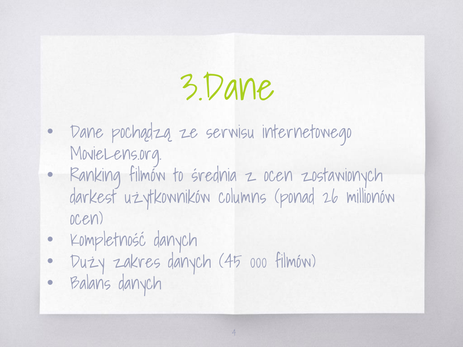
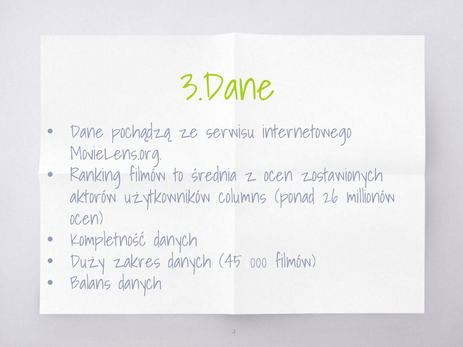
darkest: darkest -> aktorów
